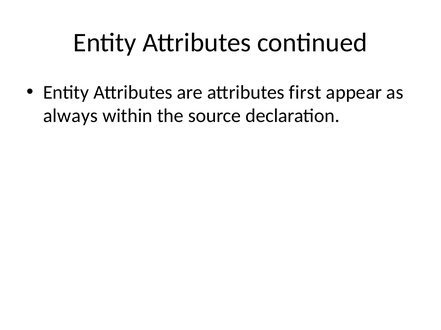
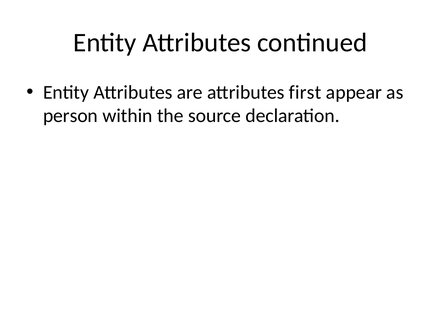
always: always -> person
